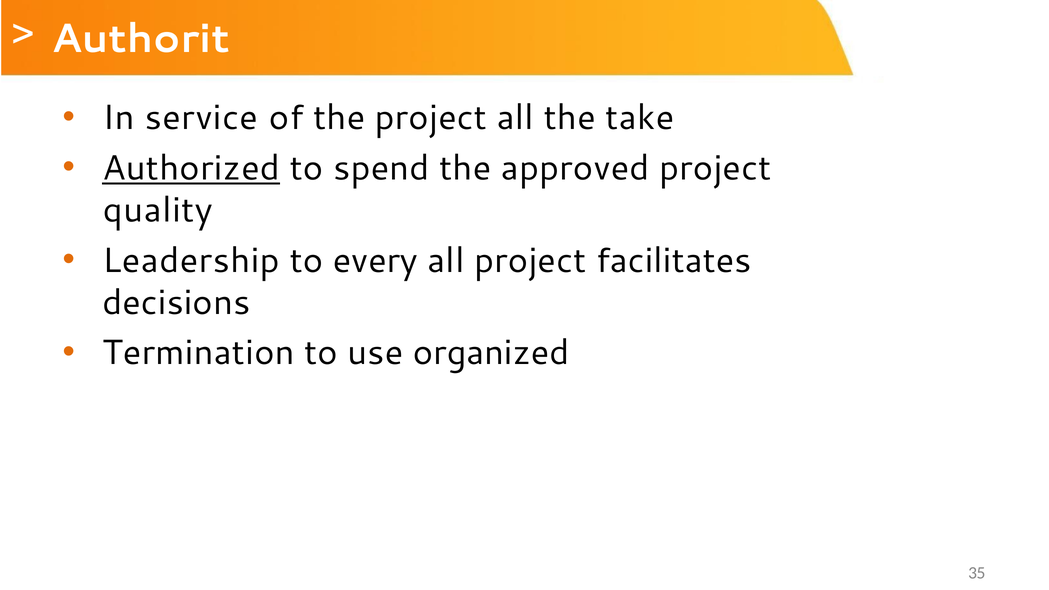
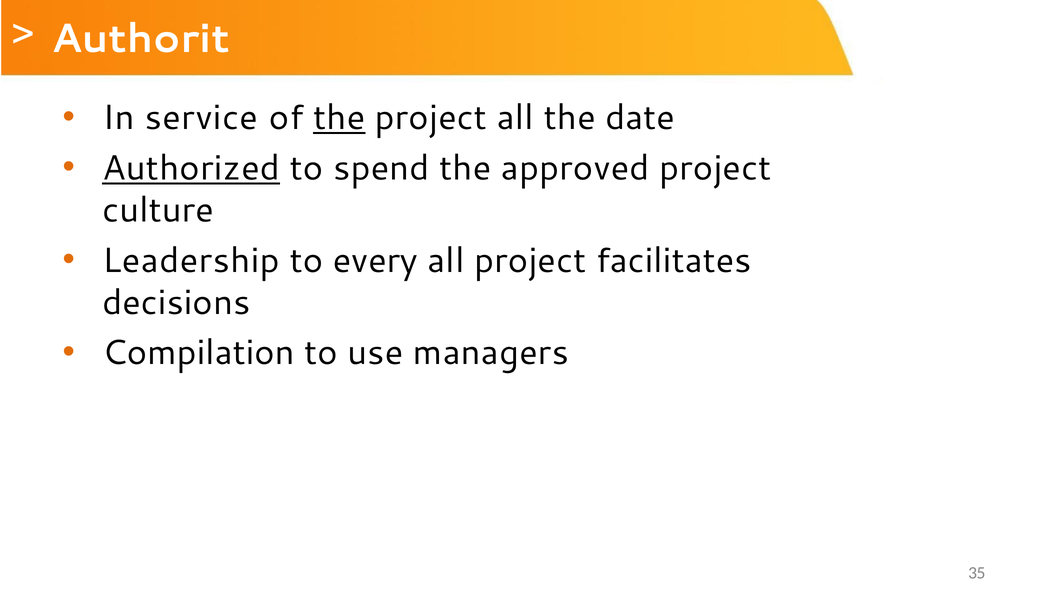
the at (339, 118) underline: none -> present
take: take -> date
quality: quality -> culture
Termination: Termination -> Compilation
organized: organized -> managers
